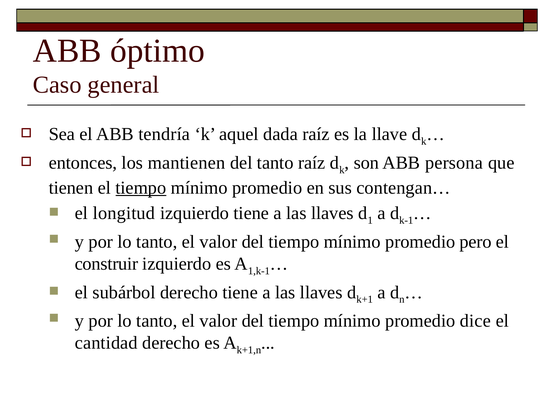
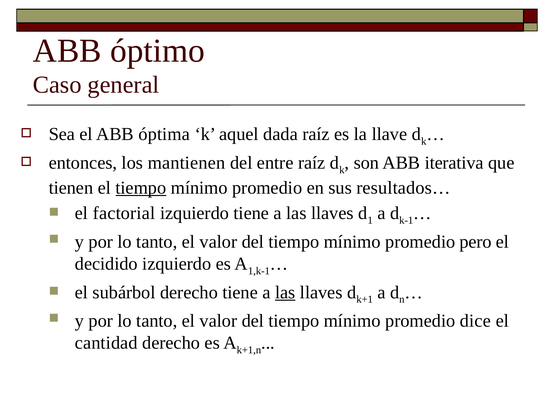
tendría: tendría -> óptima
del tanto: tanto -> entre
persona: persona -> iterativa
contengan…: contengan… -> resultados…
longitud: longitud -> factorial
construir: construir -> decidido
las at (285, 292) underline: none -> present
